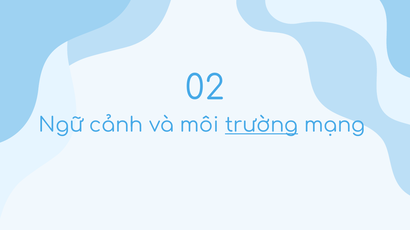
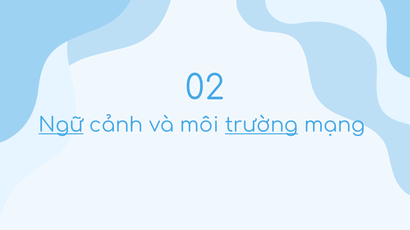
Ngữ underline: none -> present
